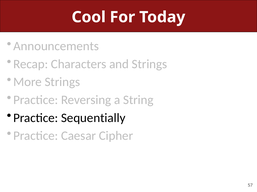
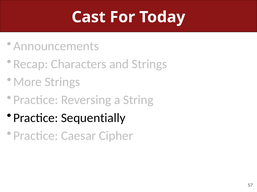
Cool: Cool -> Cast
